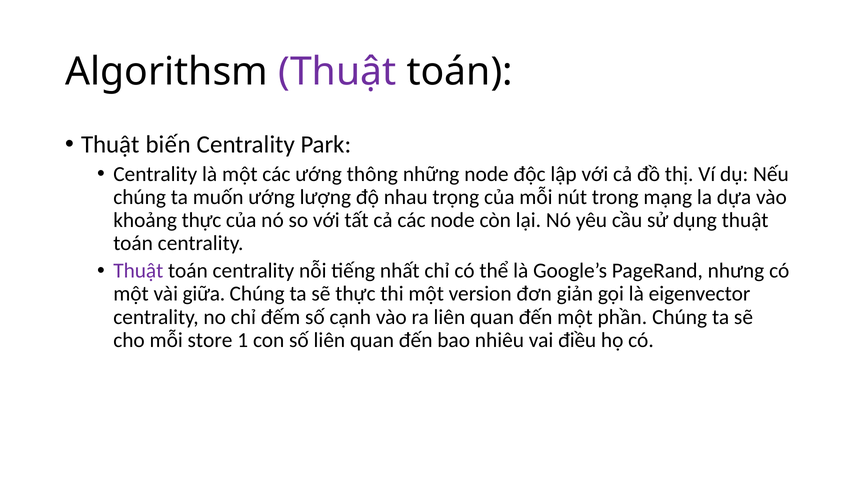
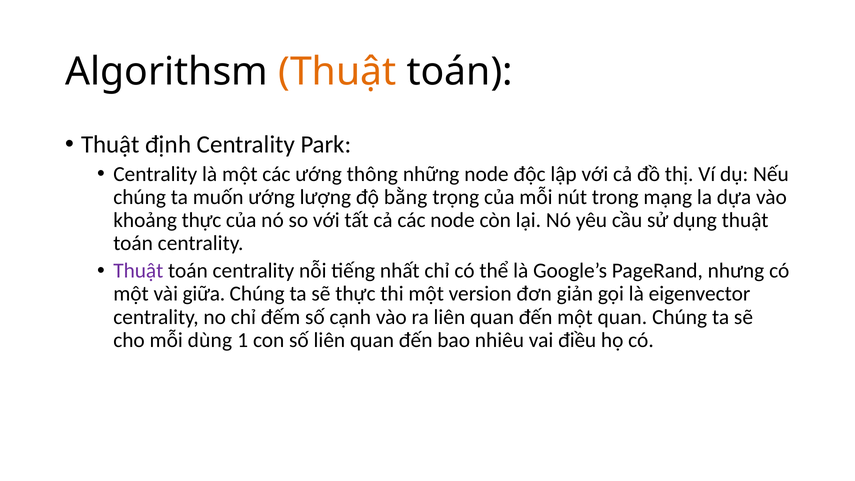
Thuật at (337, 72) colour: purple -> orange
biến: biến -> định
nhau: nhau -> bằng
một phần: phần -> quan
store: store -> dùng
